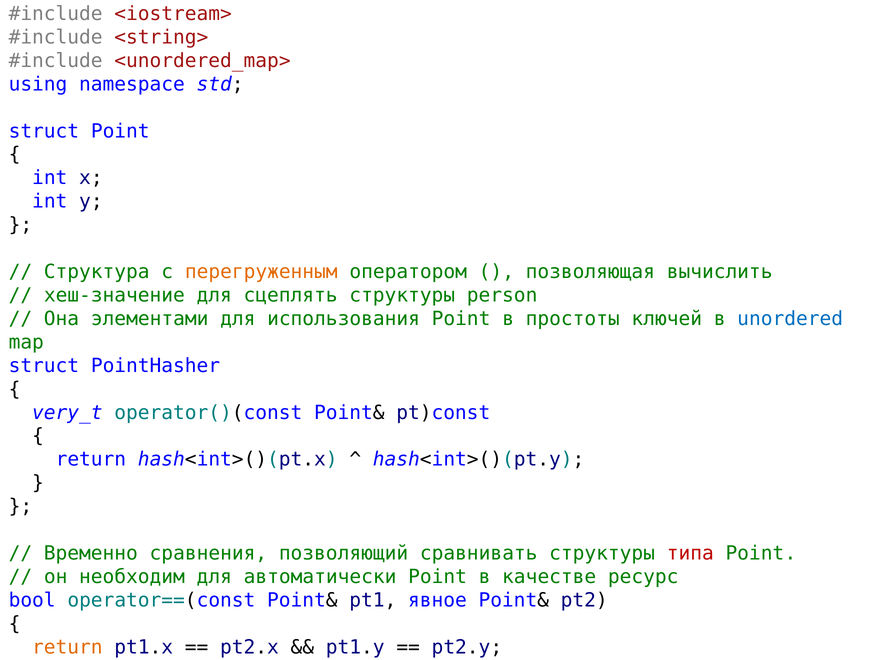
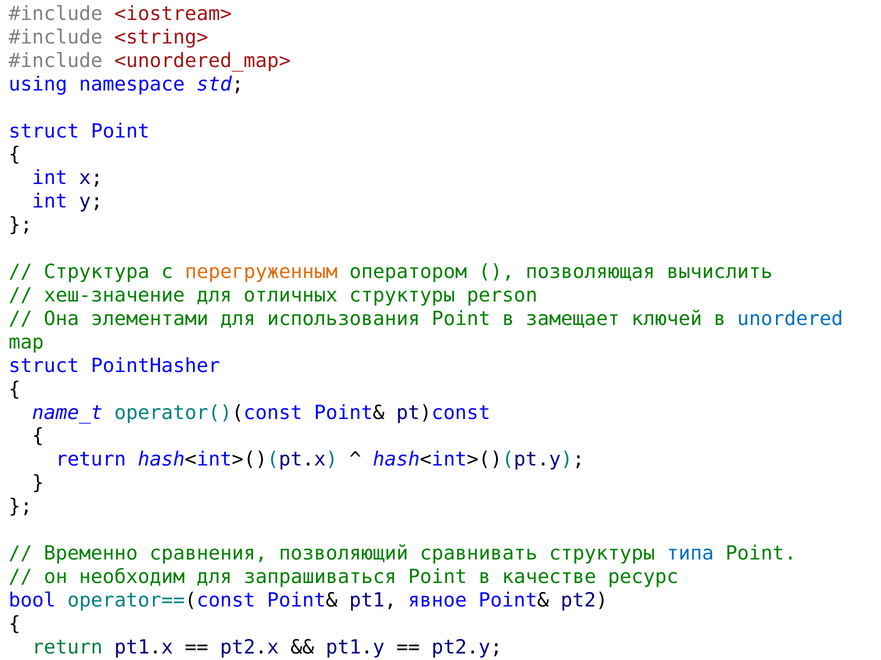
сцеплять: сцеплять -> отличных
простоты: простоты -> замещает
very_t: very_t -> name_t
типа colour: red -> blue
автоматически: автоматически -> запрашиваться
return at (67, 648) colour: orange -> green
